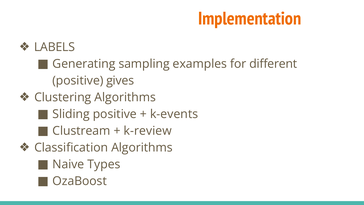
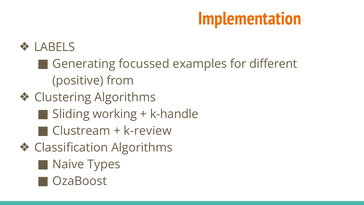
sampling: sampling -> focussed
gives: gives -> from
Sliding positive: positive -> working
k-events: k-events -> k-handle
